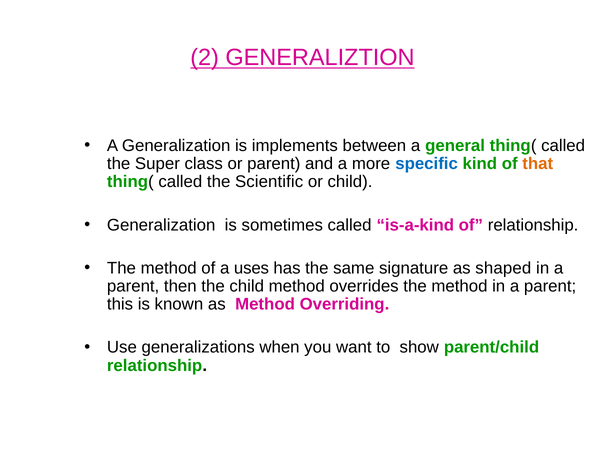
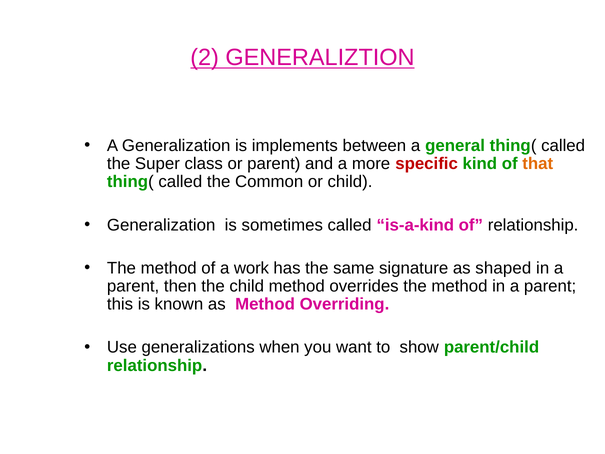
specific colour: blue -> red
Scientific: Scientific -> Common
uses: uses -> work
